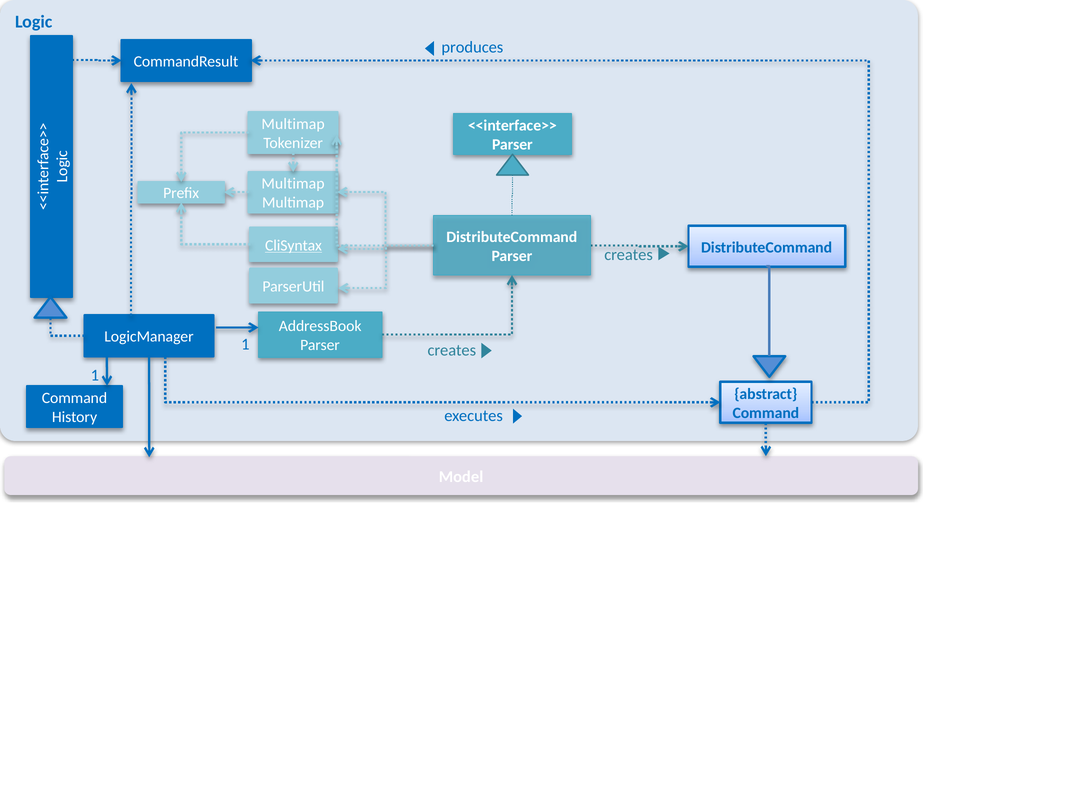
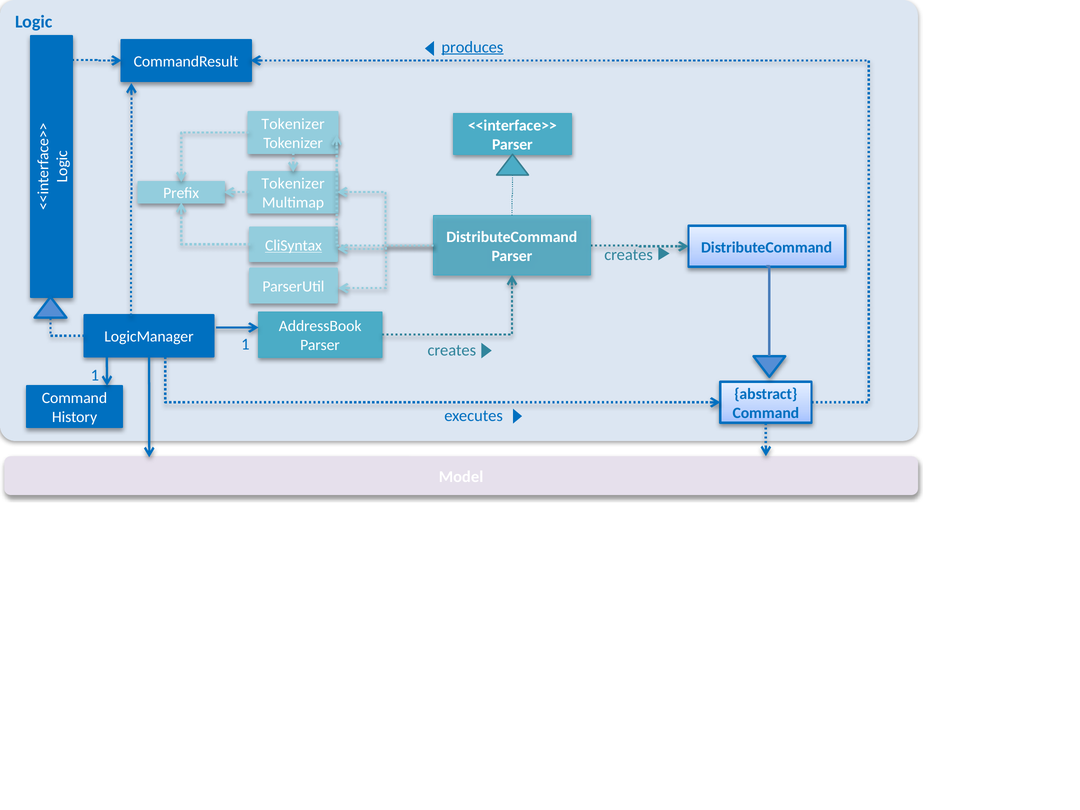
produces underline: none -> present
Multimap at (293, 124): Multimap -> Tokenizer
Multimap at (293, 184): Multimap -> Tokenizer
